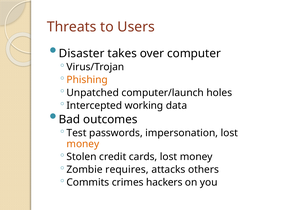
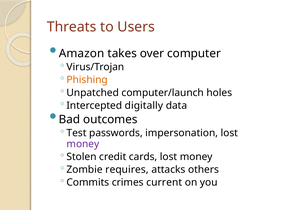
Disaster: Disaster -> Amazon
working: working -> digitally
money at (83, 144) colour: orange -> purple
hackers: hackers -> current
